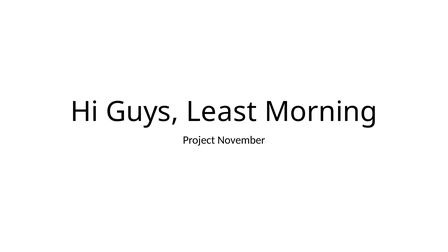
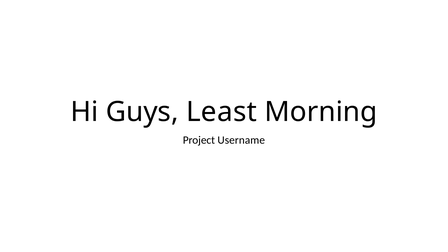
November: November -> Username
